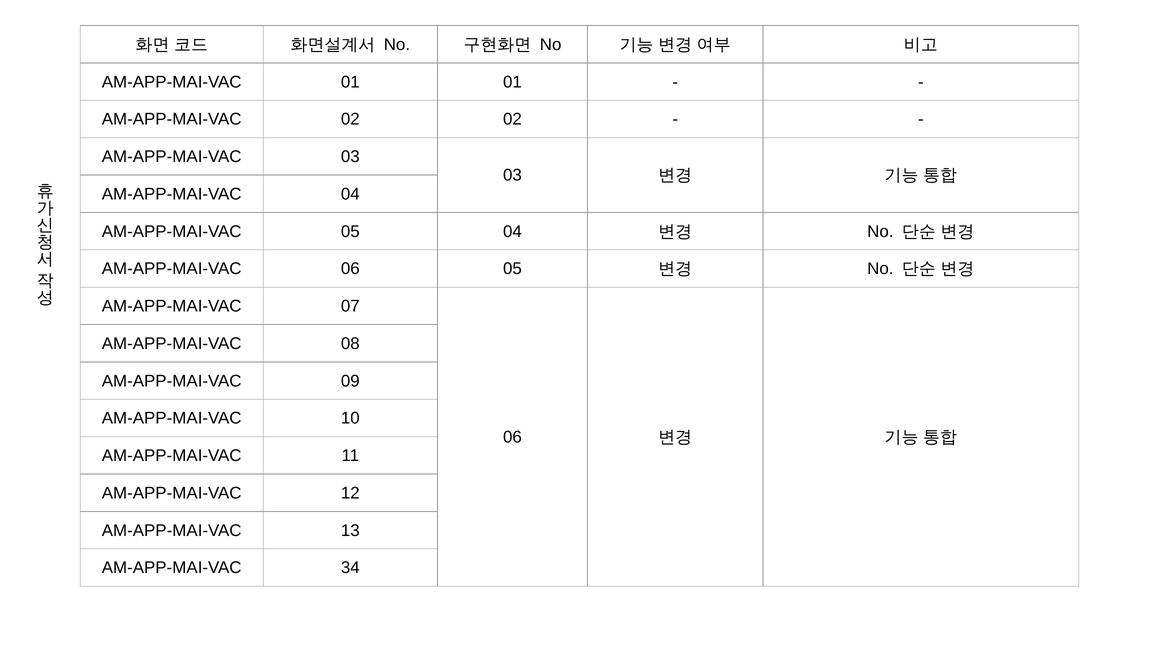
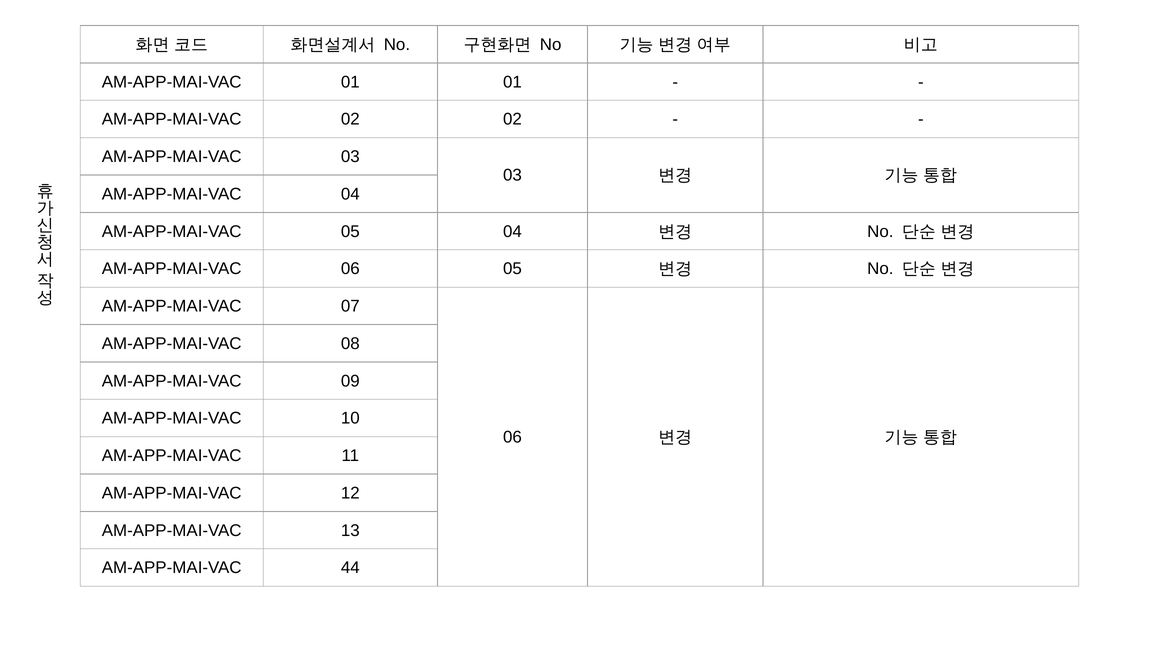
34: 34 -> 44
